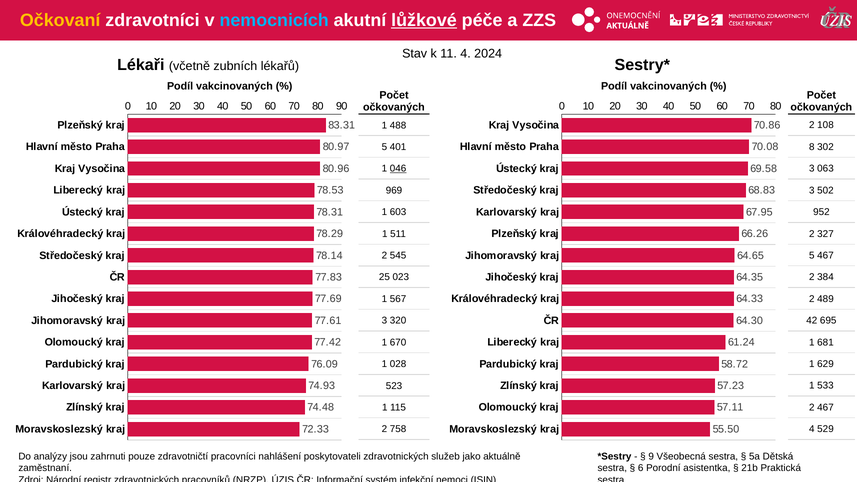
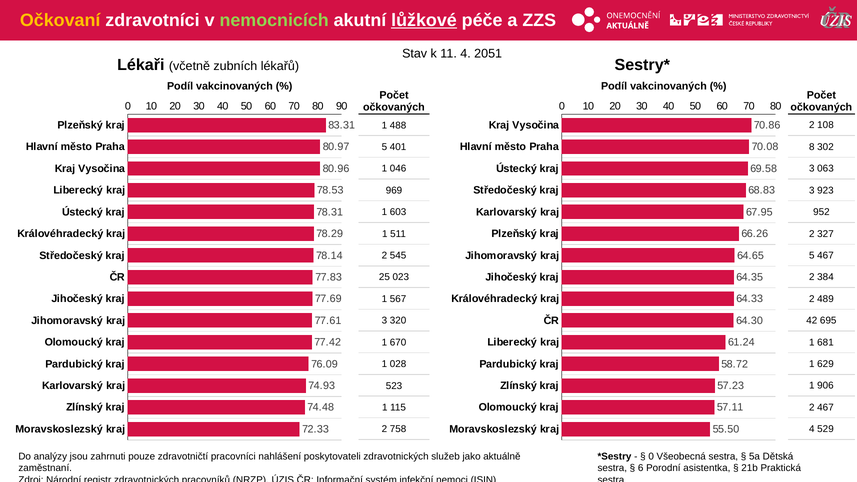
nemocnicích colour: light blue -> light green
2024: 2024 -> 2051
046 underline: present -> none
502: 502 -> 923
533: 533 -> 906
9 at (651, 456): 9 -> 0
